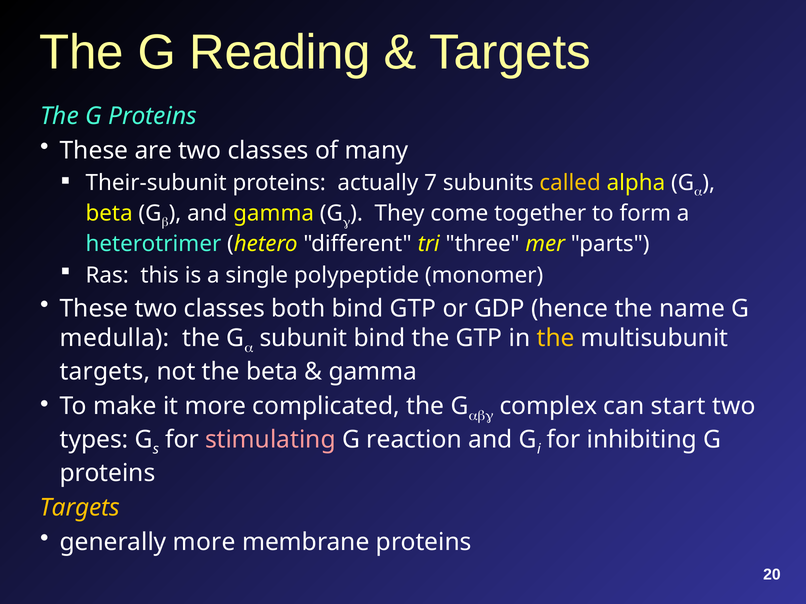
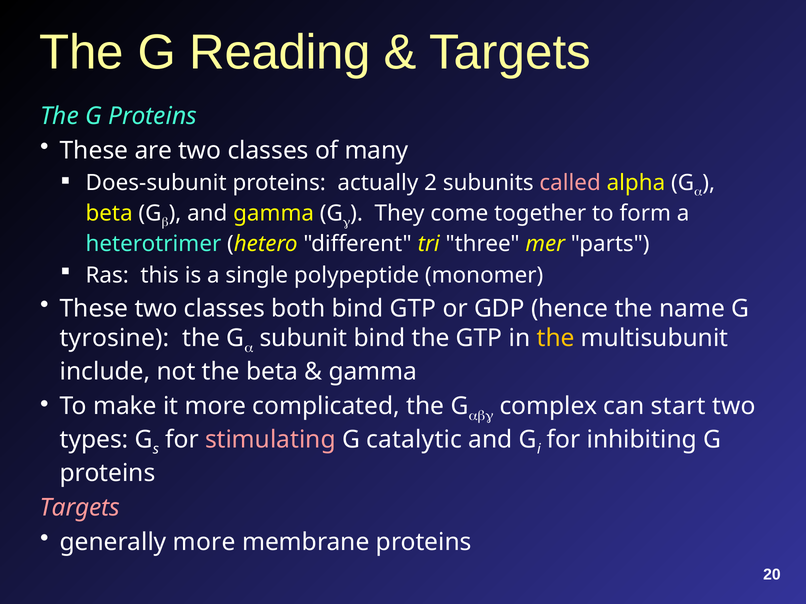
Their-subunit: Their-subunit -> Does-subunit
7: 7 -> 2
called colour: yellow -> pink
medulla: medulla -> tyrosine
targets at (105, 372): targets -> include
reaction: reaction -> catalytic
Targets at (80, 508) colour: yellow -> pink
